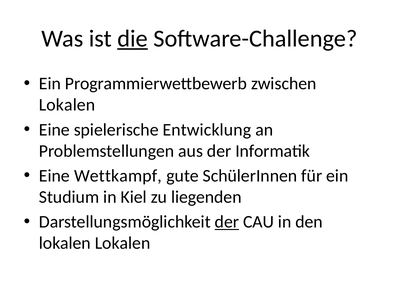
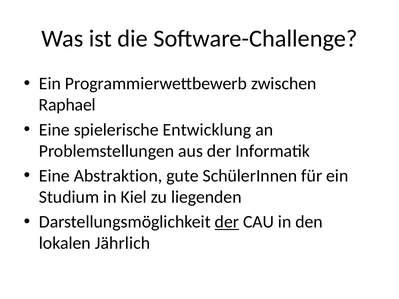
die underline: present -> none
Lokalen at (67, 105): Lokalen -> Raphael
Wettkampf: Wettkampf -> Abstraktion
lokalen Lokalen: Lokalen -> Jährlich
